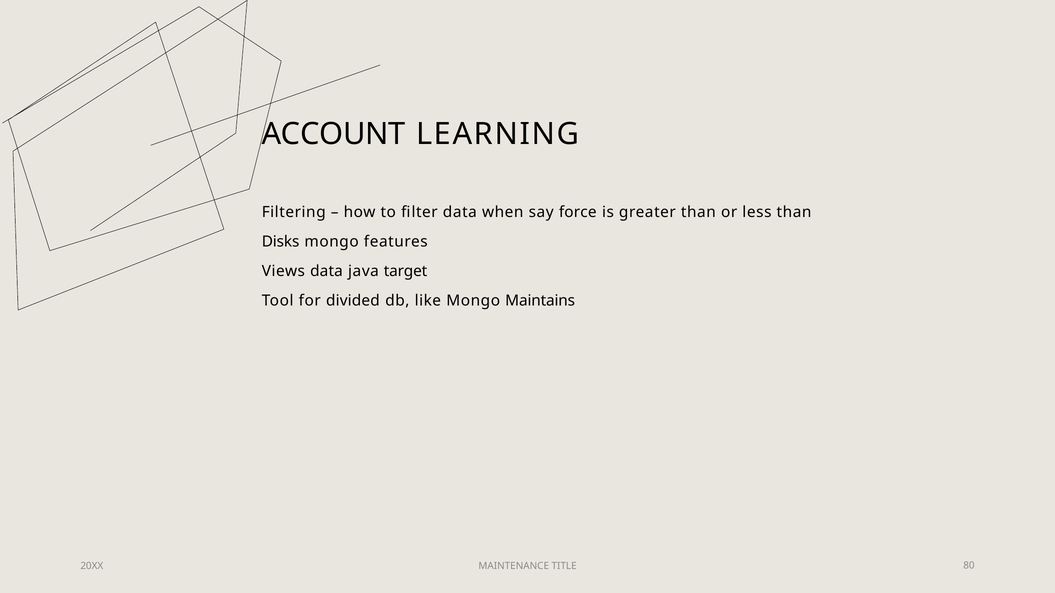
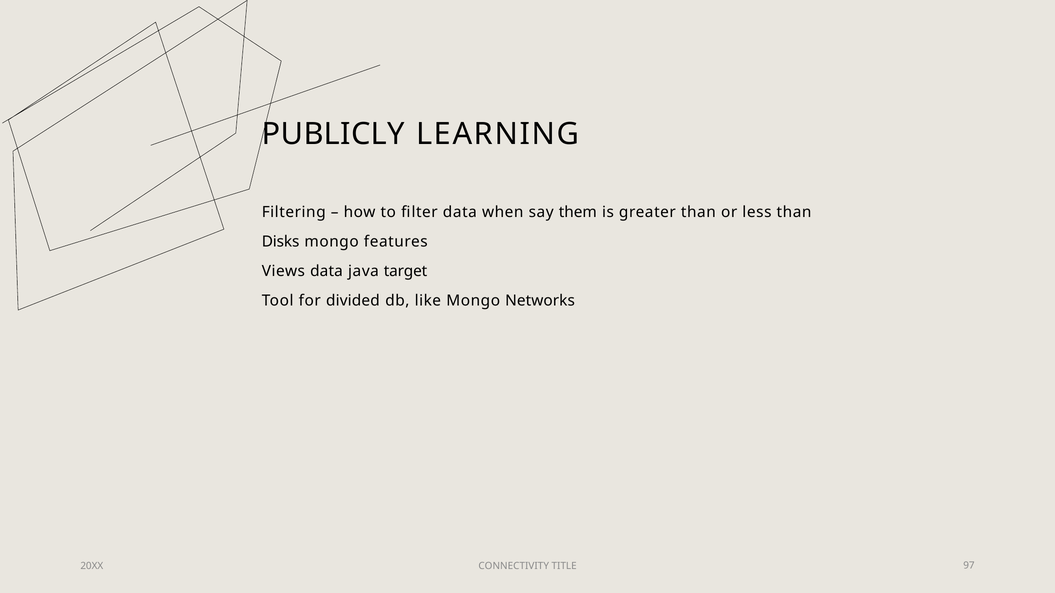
ACCOUNT: ACCOUNT -> PUBLICLY
force: force -> them
Maintains: Maintains -> Networks
MAINTENANCE: MAINTENANCE -> CONNECTIVITY
80: 80 -> 97
